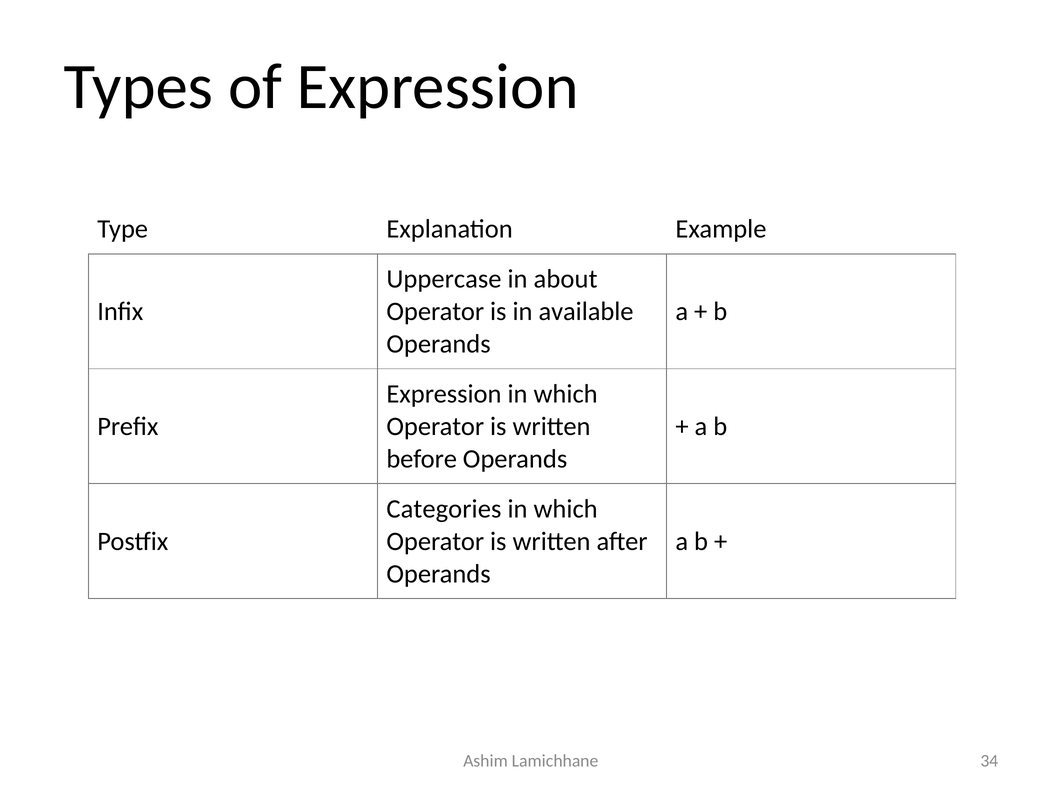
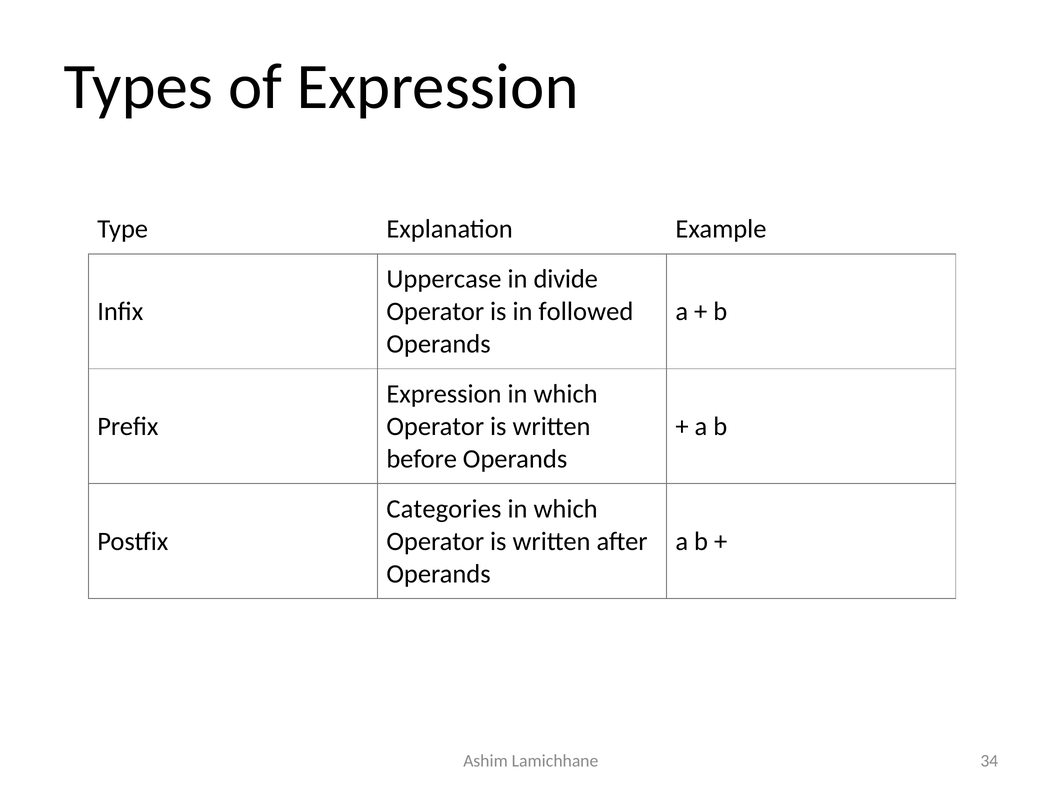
about: about -> divide
available: available -> followed
